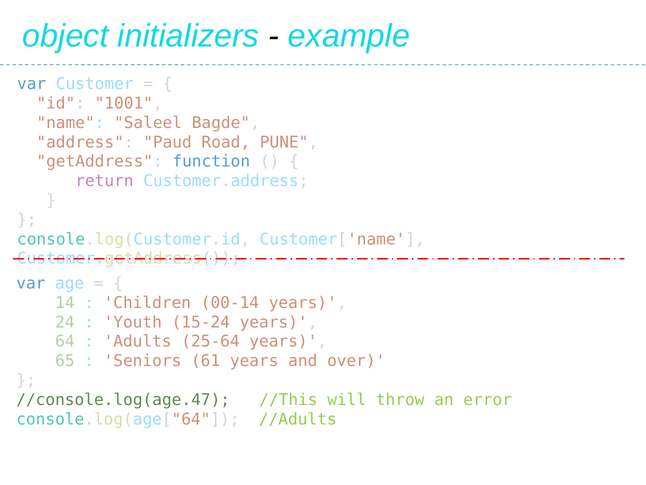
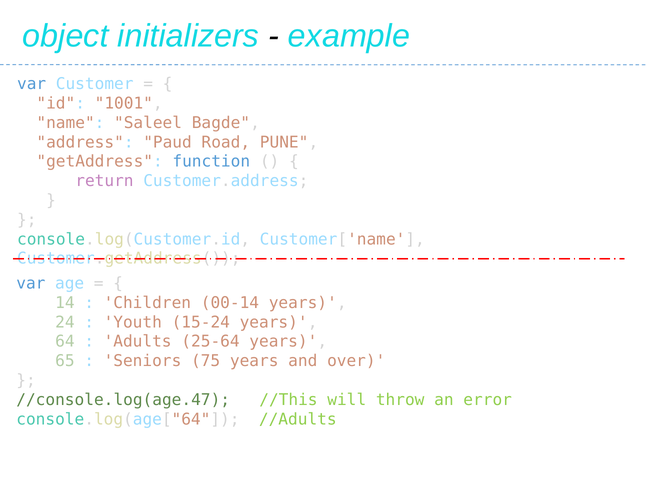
61: 61 -> 75
